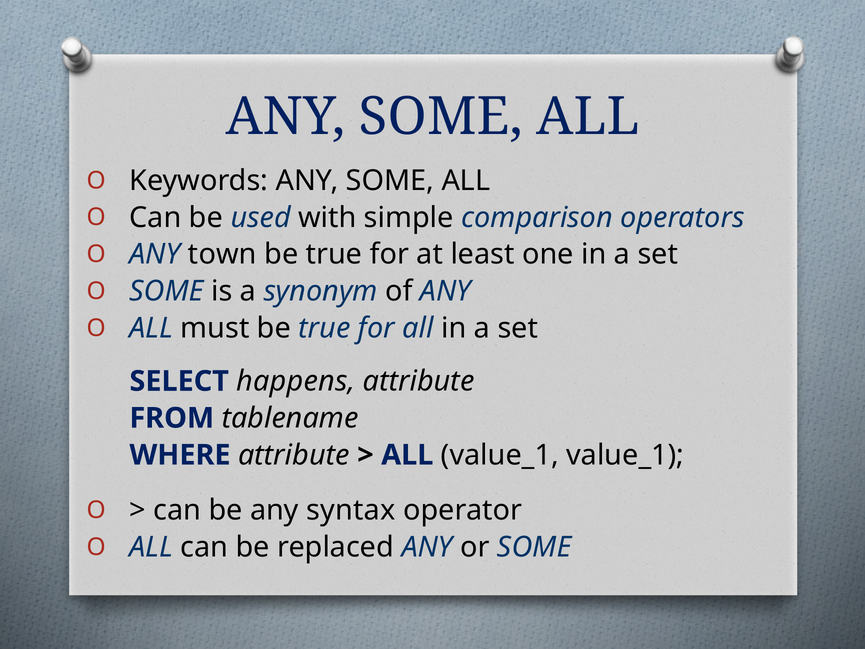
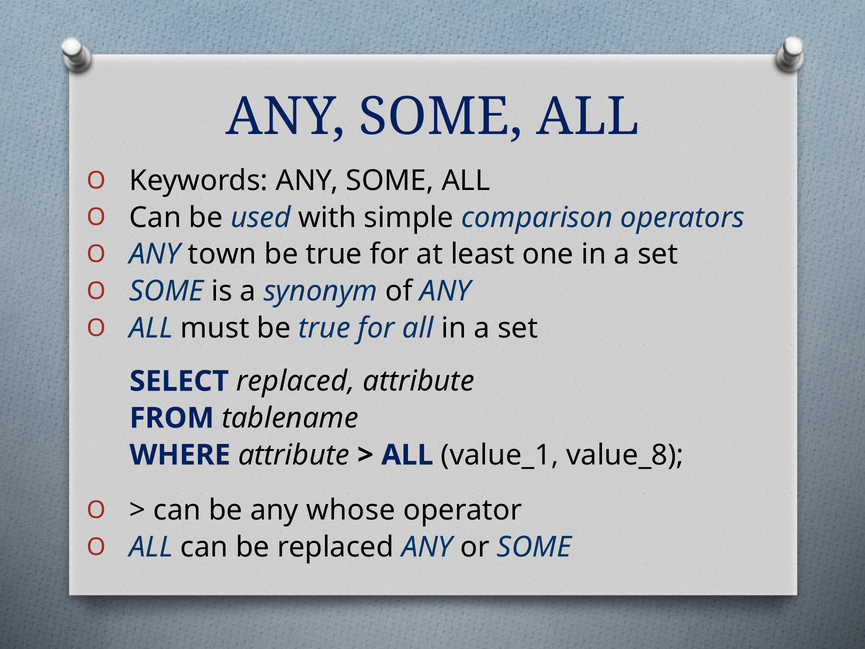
SELECT happens: happens -> replaced
value_1 value_1: value_1 -> value_8
syntax: syntax -> whose
